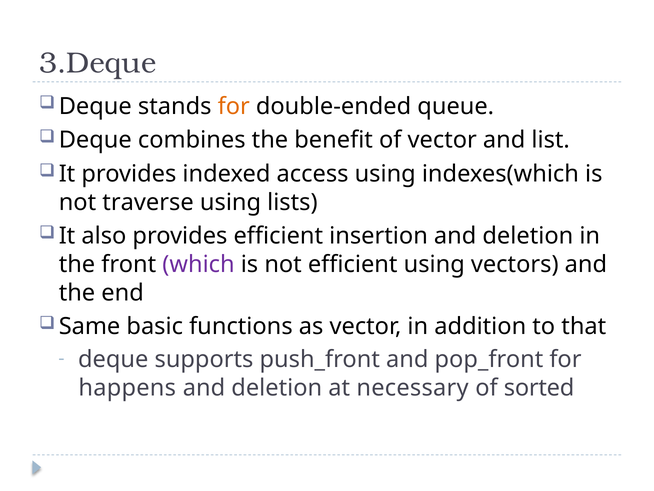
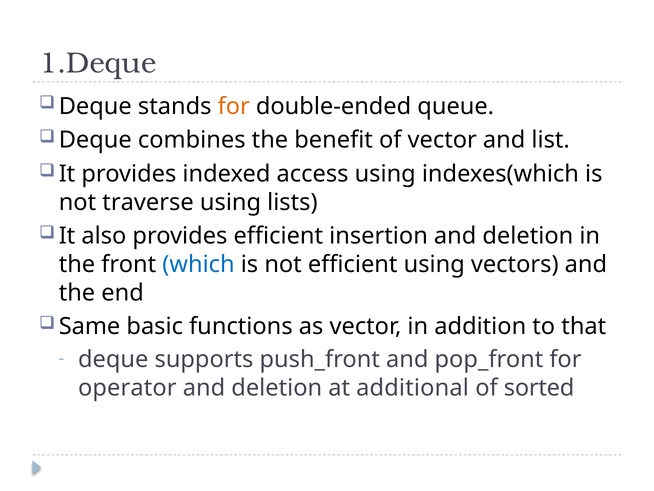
3.Deque: 3.Deque -> 1.Deque
which colour: purple -> blue
happens: happens -> operator
necessary: necessary -> additional
